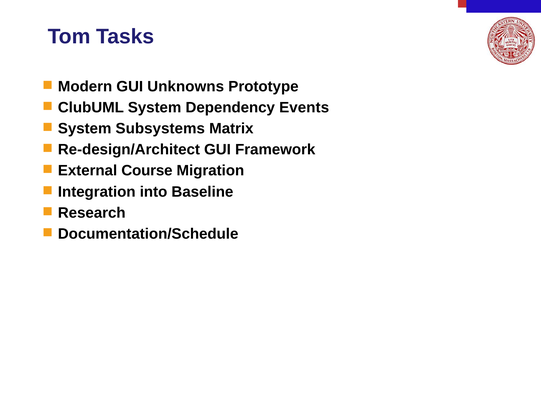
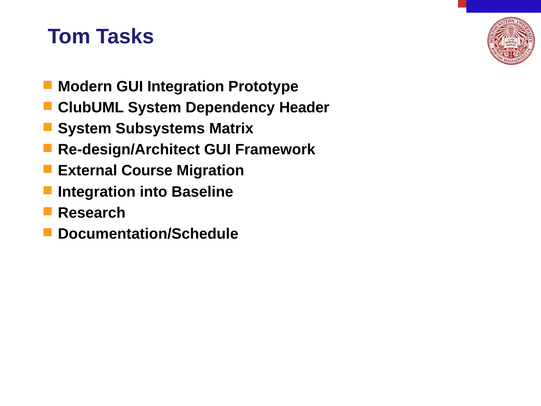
GUI Unknowns: Unknowns -> Integration
Events: Events -> Header
